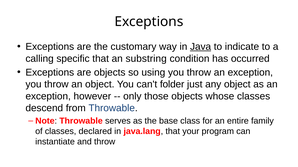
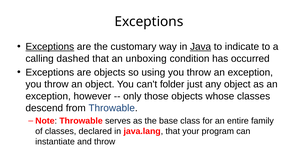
Exceptions at (50, 47) underline: none -> present
specific: specific -> dashed
substring: substring -> unboxing
